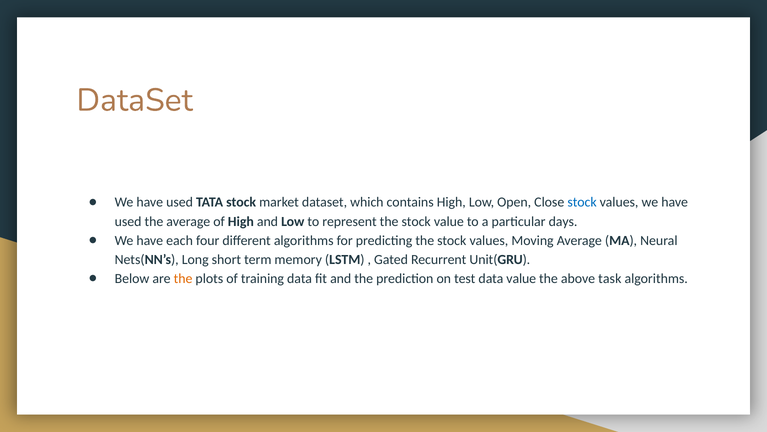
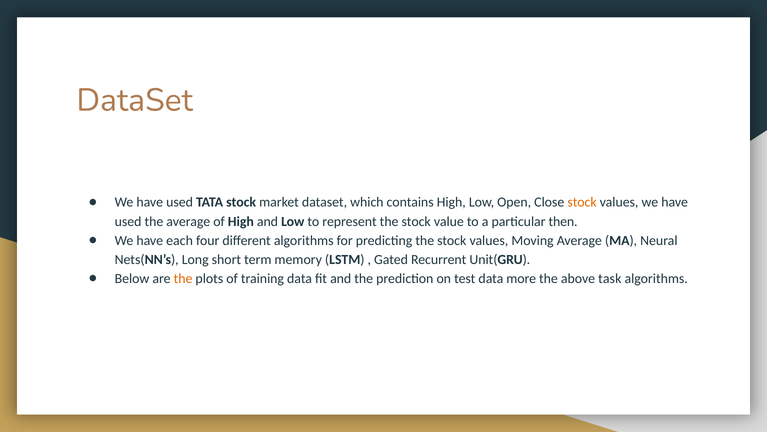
stock at (582, 202) colour: blue -> orange
days: days -> then
data value: value -> more
